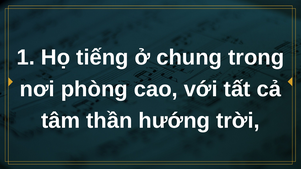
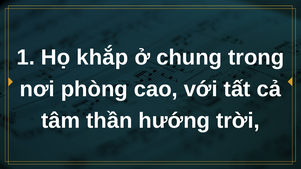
tiếng: tiếng -> khắp
